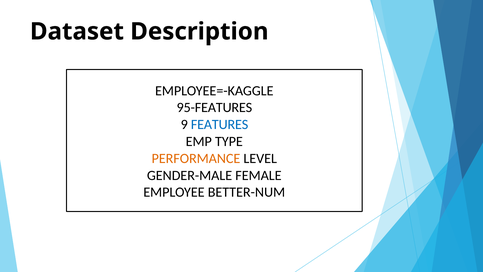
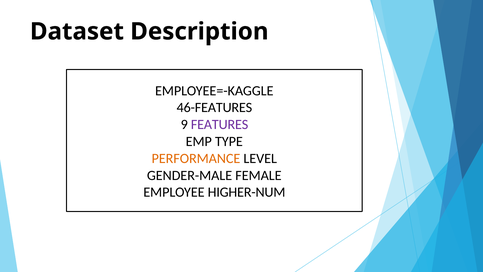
95-FEATURES: 95-FEATURES -> 46-FEATURES
FEATURES colour: blue -> purple
BETTER-NUM: BETTER-NUM -> HIGHER-NUM
